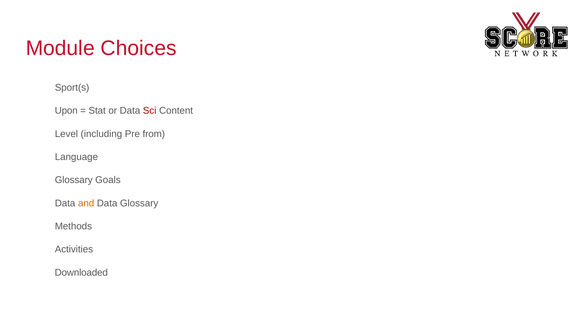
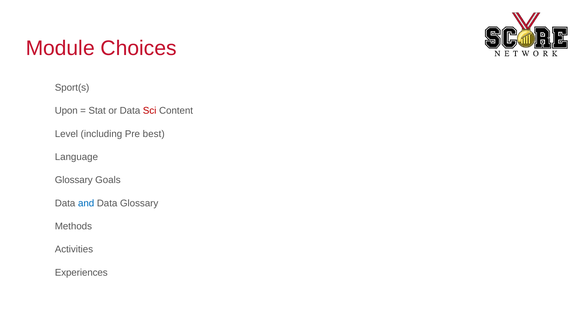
from: from -> best
and colour: orange -> blue
Downloaded: Downloaded -> Experiences
